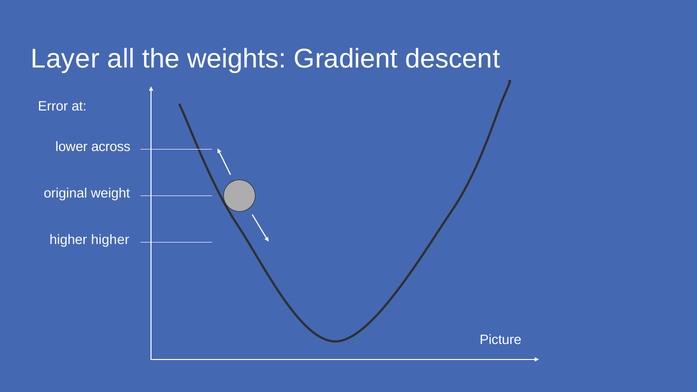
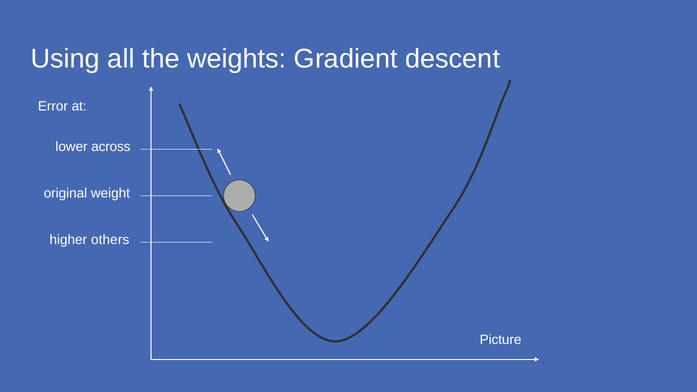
Layer: Layer -> Using
higher higher: higher -> others
